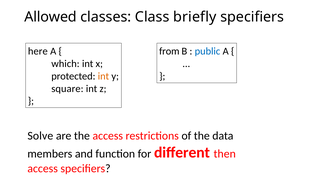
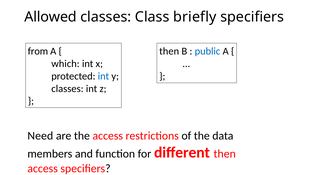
here: here -> from
from at (169, 51): from -> then
int at (103, 76) colour: orange -> blue
square at (67, 89): square -> classes
Solve: Solve -> Need
